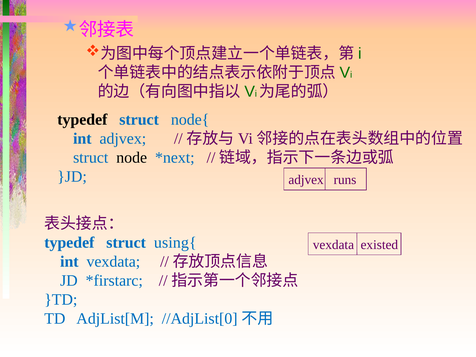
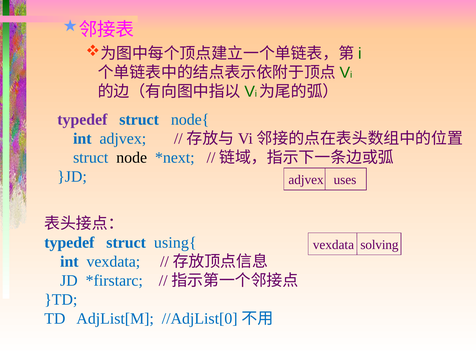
typedef at (82, 120) colour: black -> purple
runs: runs -> uses
existed: existed -> solving
